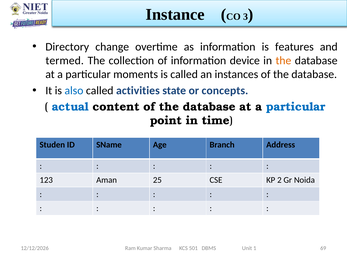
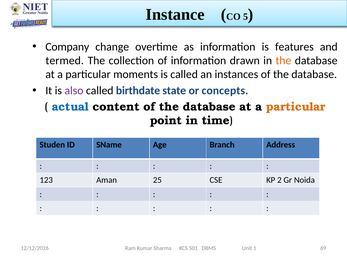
3: 3 -> 5
Directory: Directory -> Company
device: device -> drawn
also colour: blue -> purple
activities: activities -> birthdate
particular at (296, 107) colour: blue -> orange
